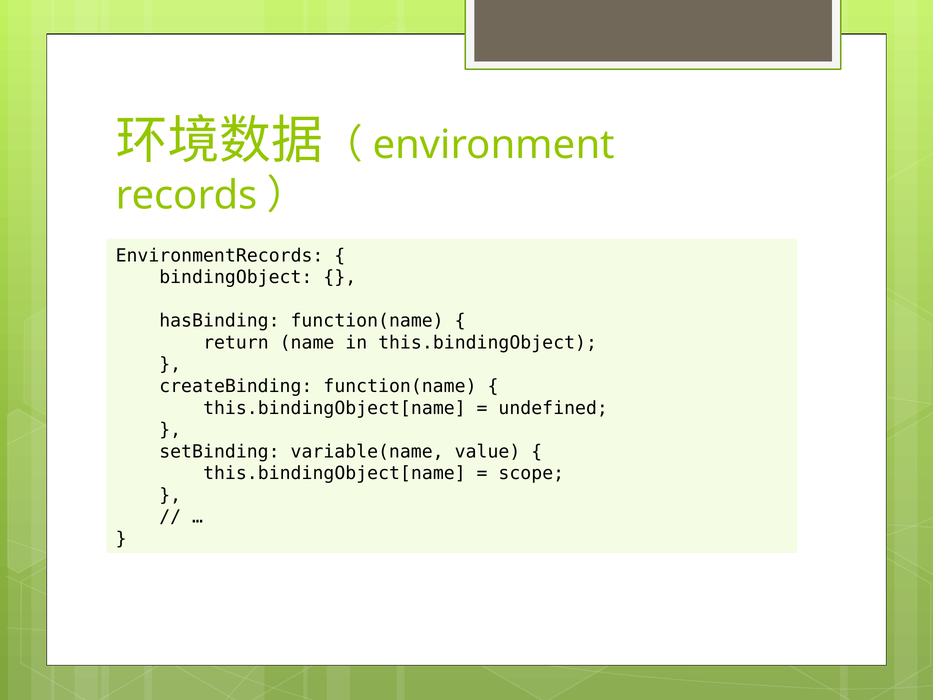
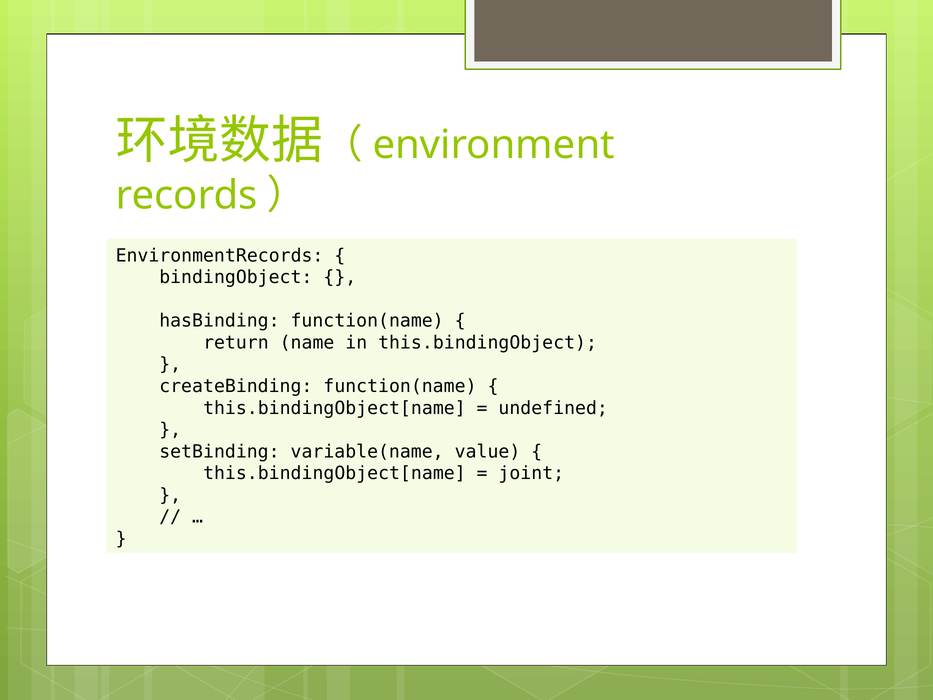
scope: scope -> joint
